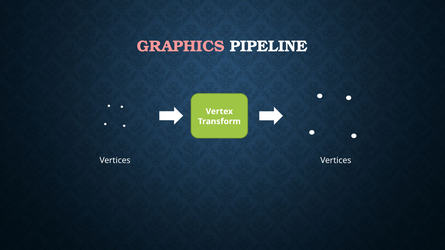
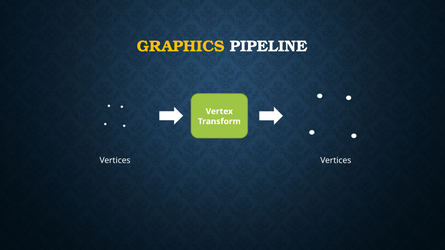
GRAPHICS colour: pink -> yellow
